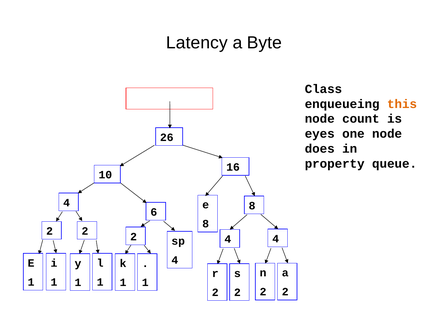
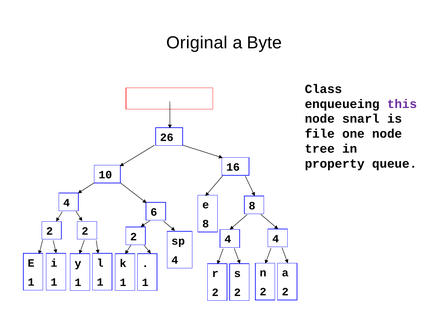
Latency: Latency -> Original
this colour: orange -> purple
count: count -> snarl
eyes: eyes -> file
does: does -> tree
